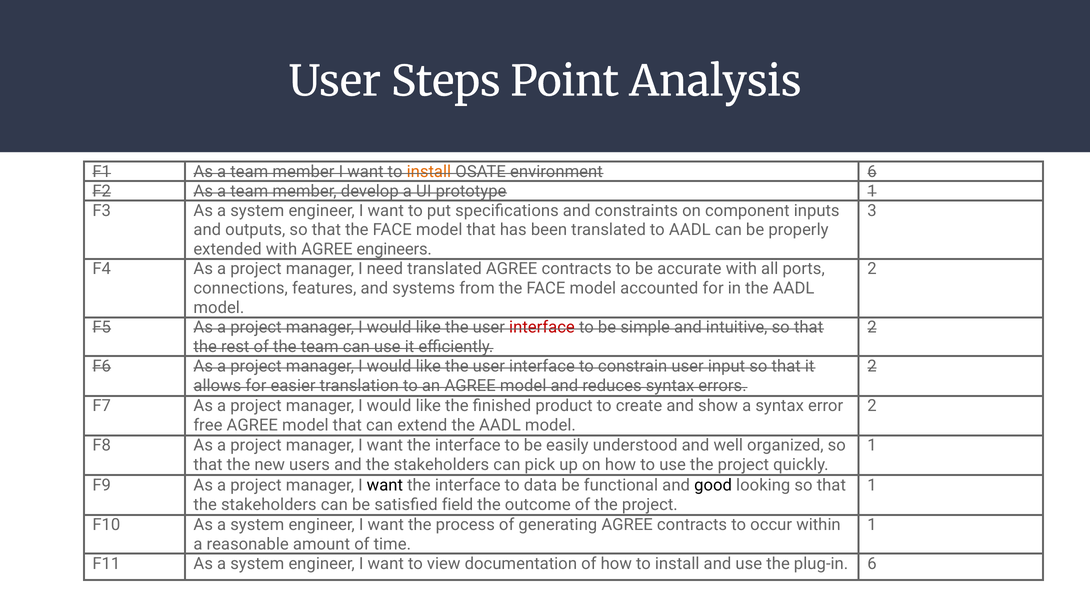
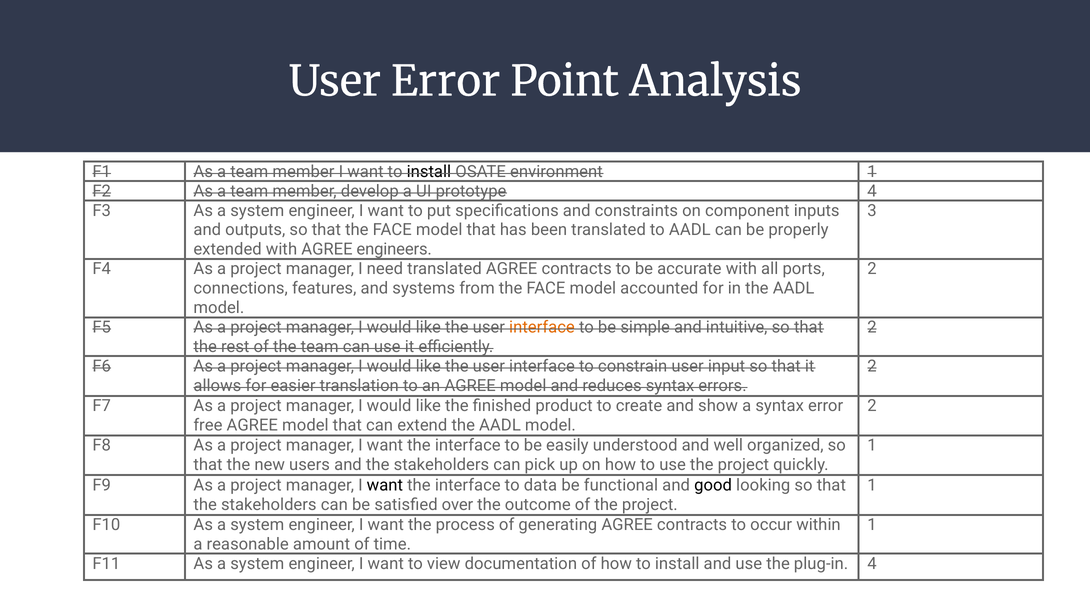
User Steps: Steps -> Error
install at (429, 172) colour: orange -> black
environment 6: 6 -> 1
prototype 1: 1 -> 4
interface at (542, 327) colour: red -> orange
field: field -> over
plug-in 6: 6 -> 4
